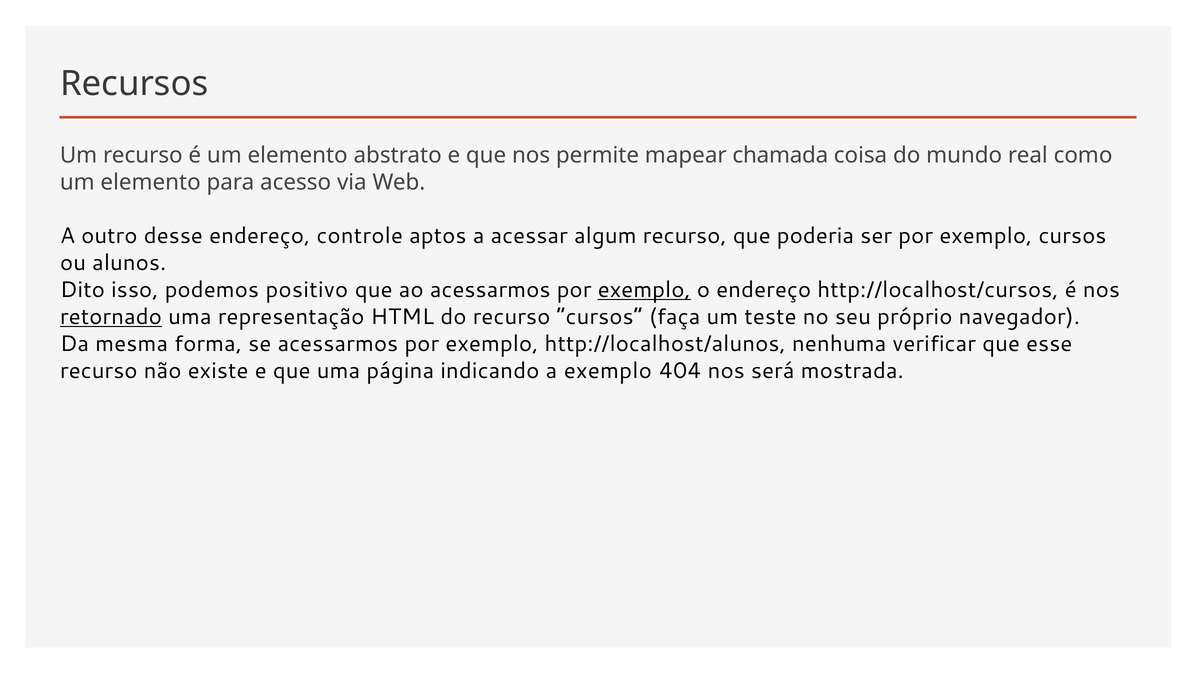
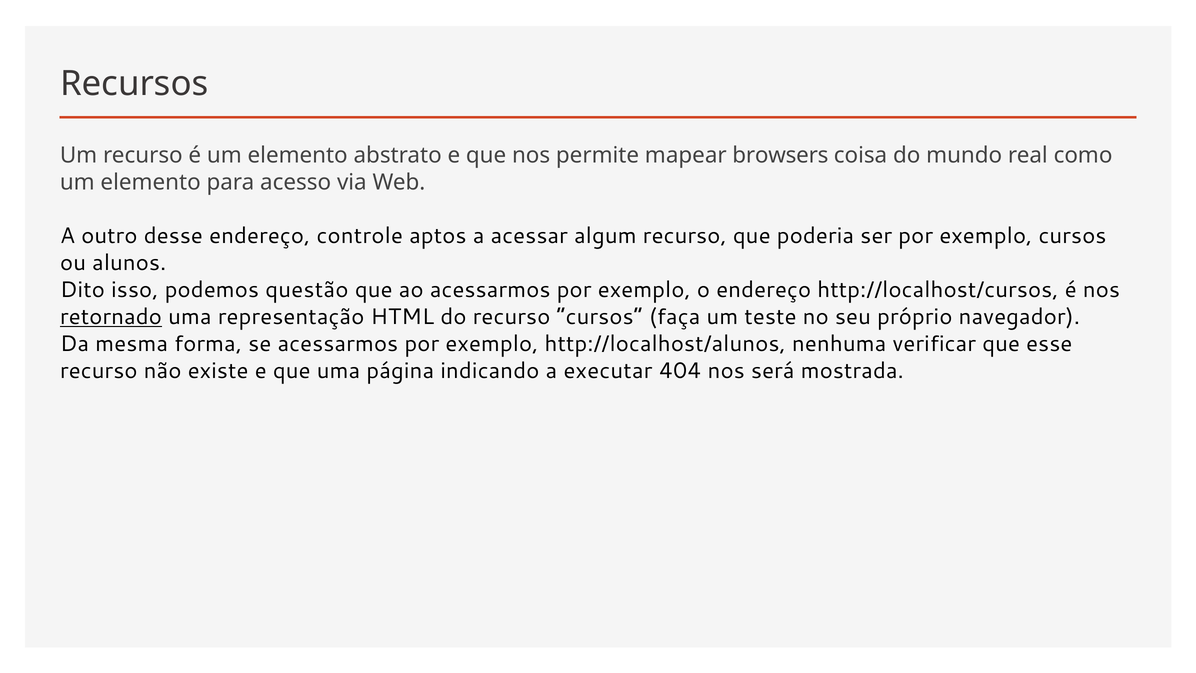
chamada: chamada -> browsers
positivo: positivo -> questão
exemplo at (644, 290) underline: present -> none
a exemplo: exemplo -> executar
